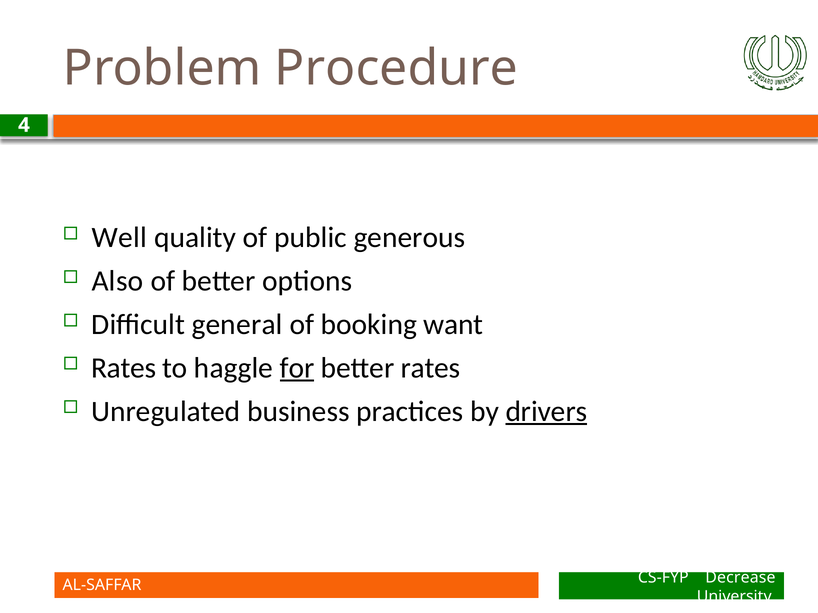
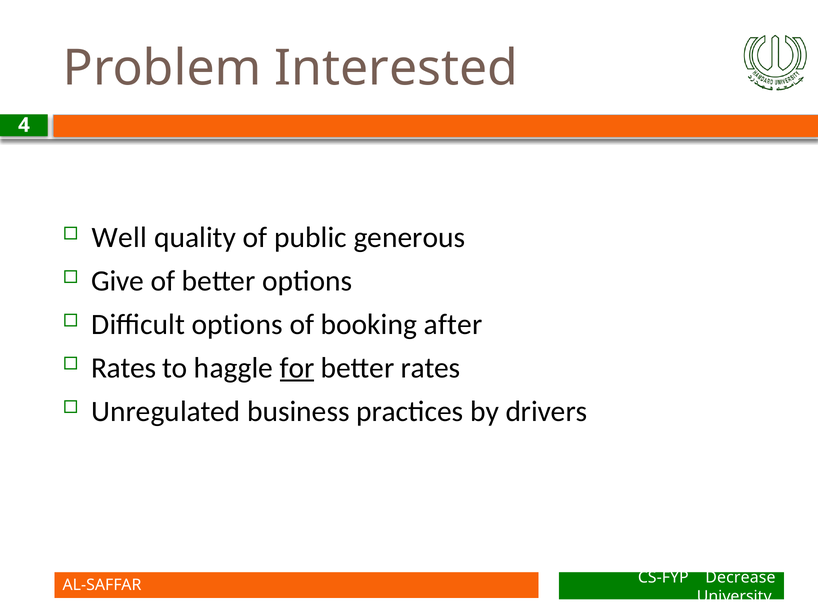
Procedure: Procedure -> Interested
Also: Also -> Give
Difficult general: general -> options
want: want -> after
drivers underline: present -> none
